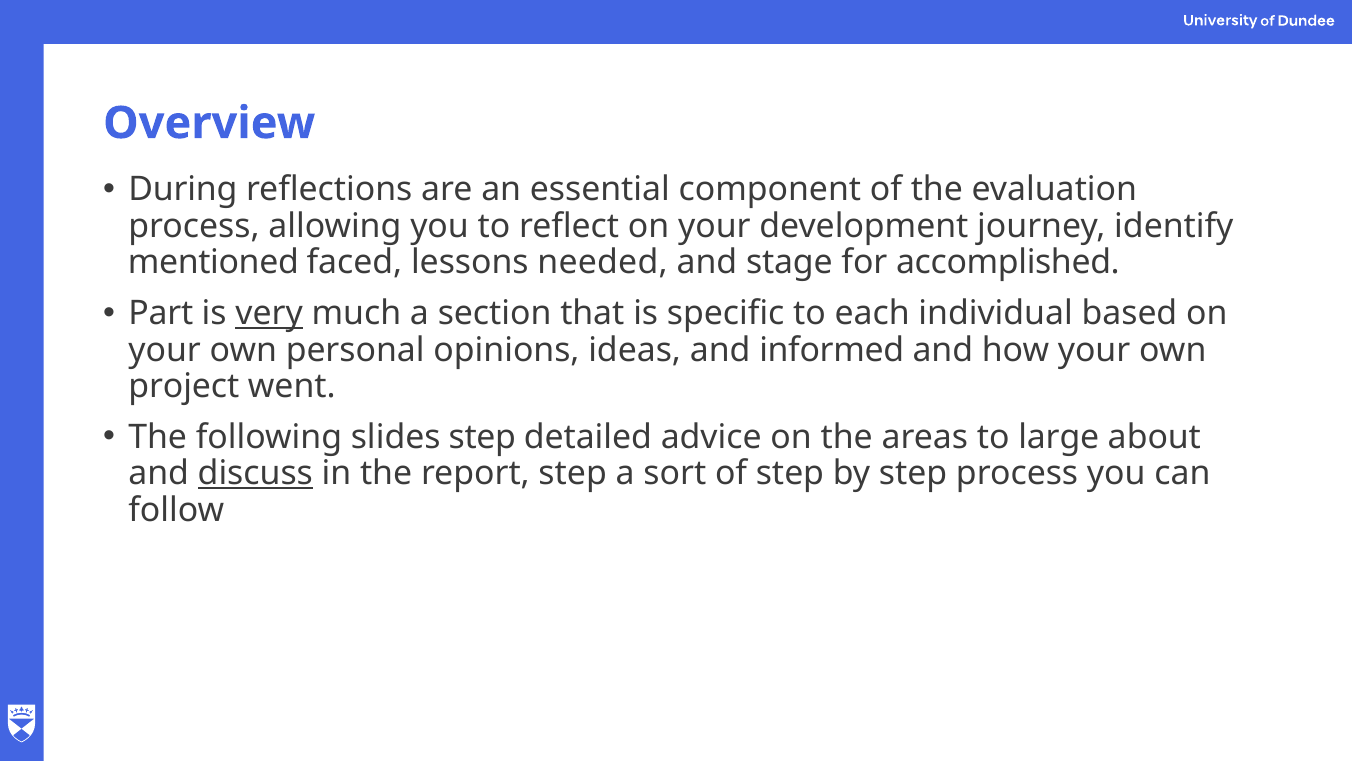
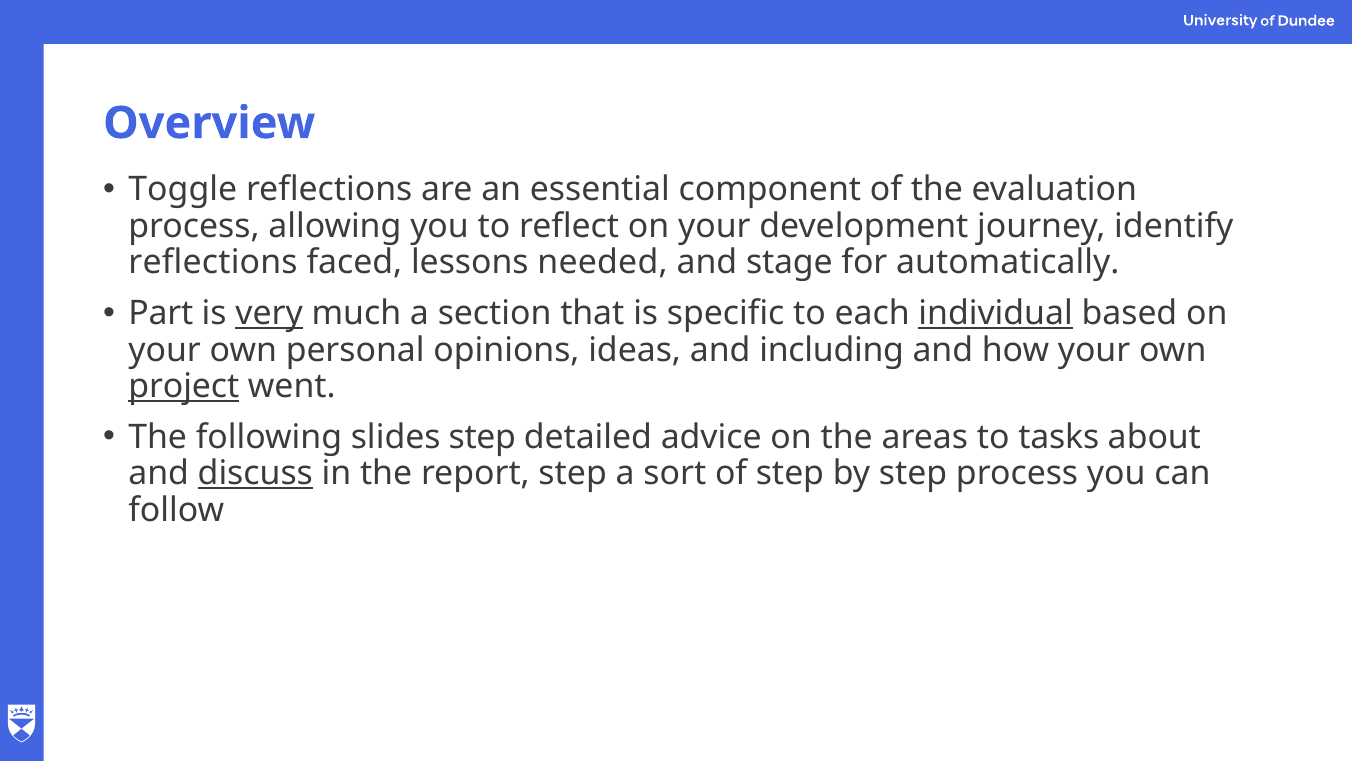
During: During -> Toggle
mentioned at (213, 263): mentioned -> reflections
accomplished: accomplished -> automatically
individual underline: none -> present
informed: informed -> including
project underline: none -> present
large: large -> tasks
